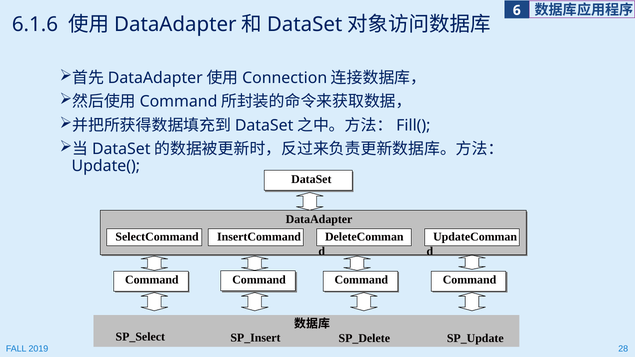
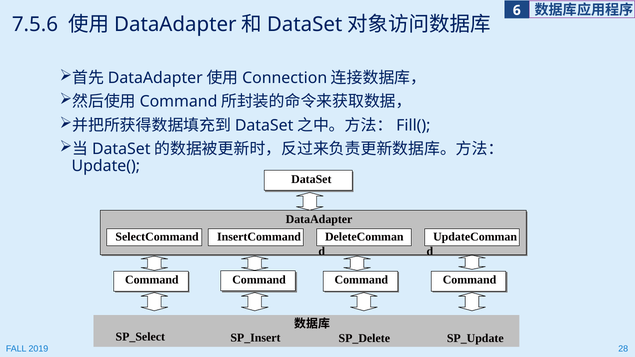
6.1.6: 6.1.6 -> 7.5.6
